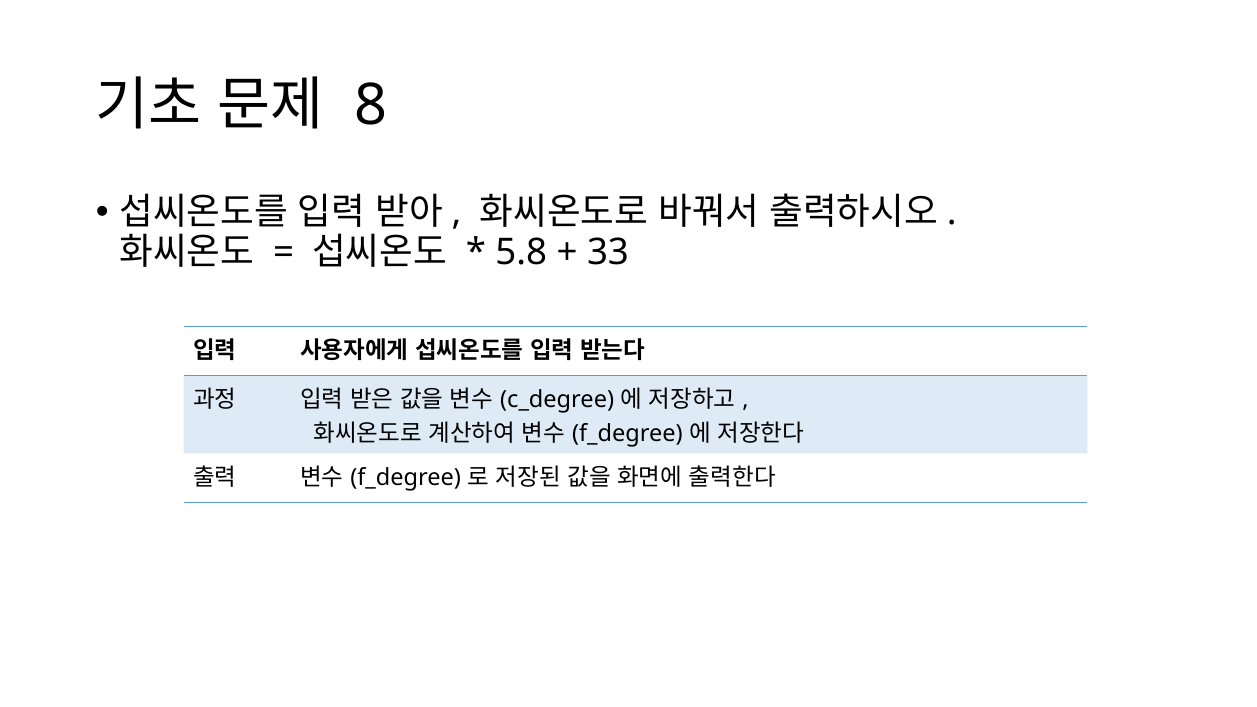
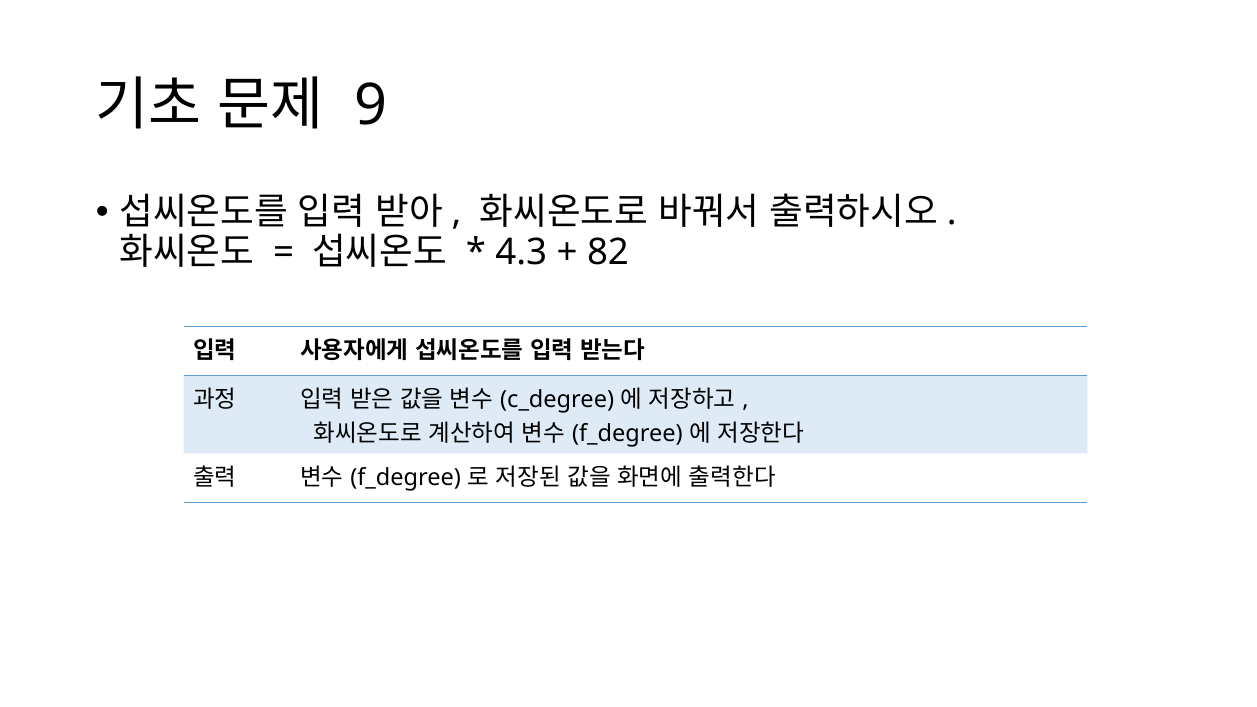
8: 8 -> 9
5.8: 5.8 -> 4.3
33: 33 -> 82
